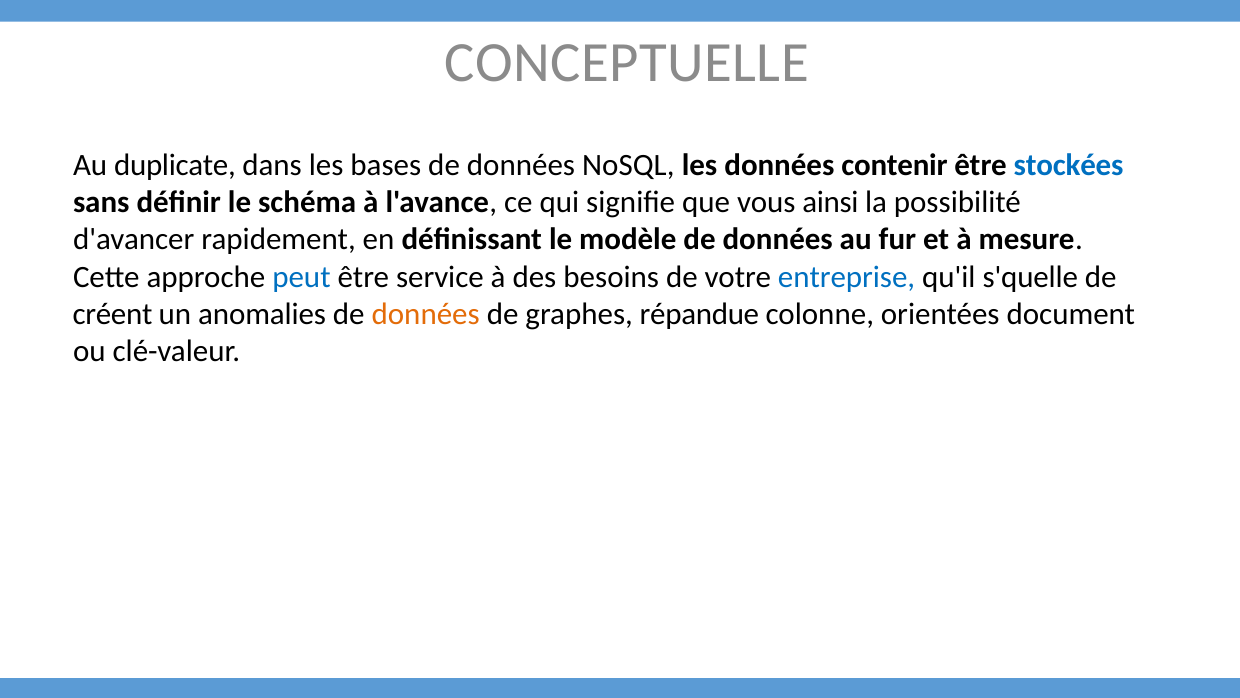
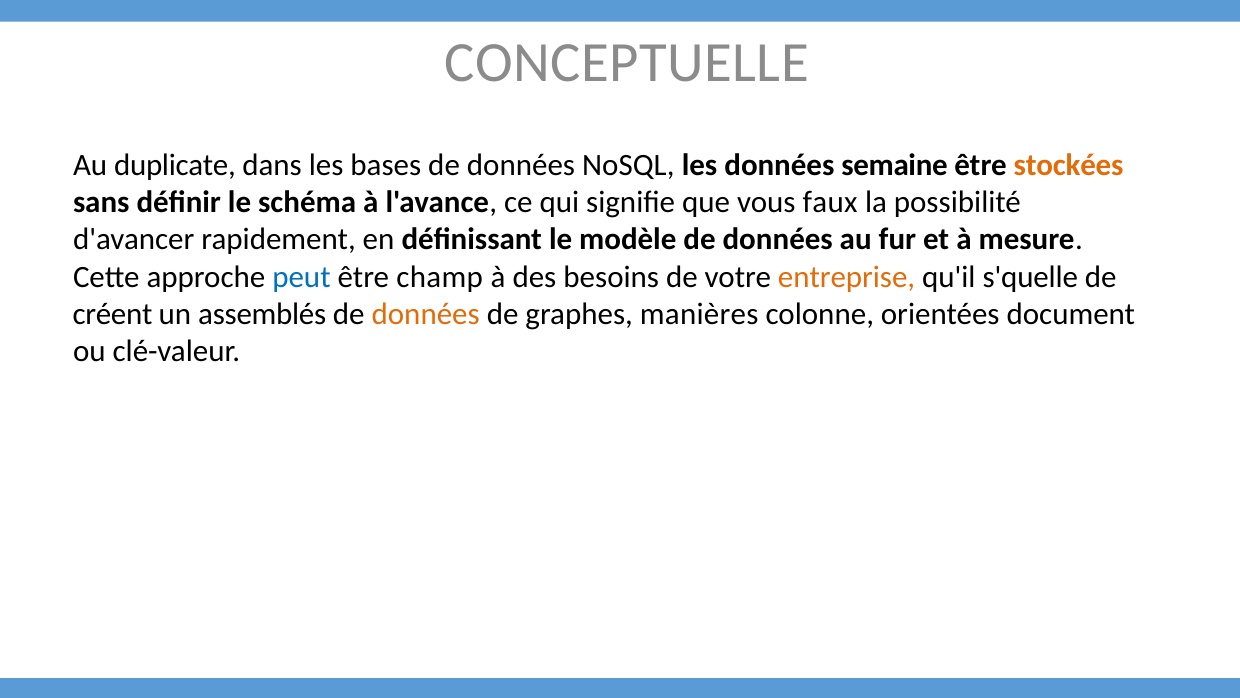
contenir: contenir -> semaine
stockées colour: blue -> orange
ainsi: ainsi -> faux
service: service -> champ
entreprise colour: blue -> orange
anomalies: anomalies -> assemblés
répandue: répandue -> manières
